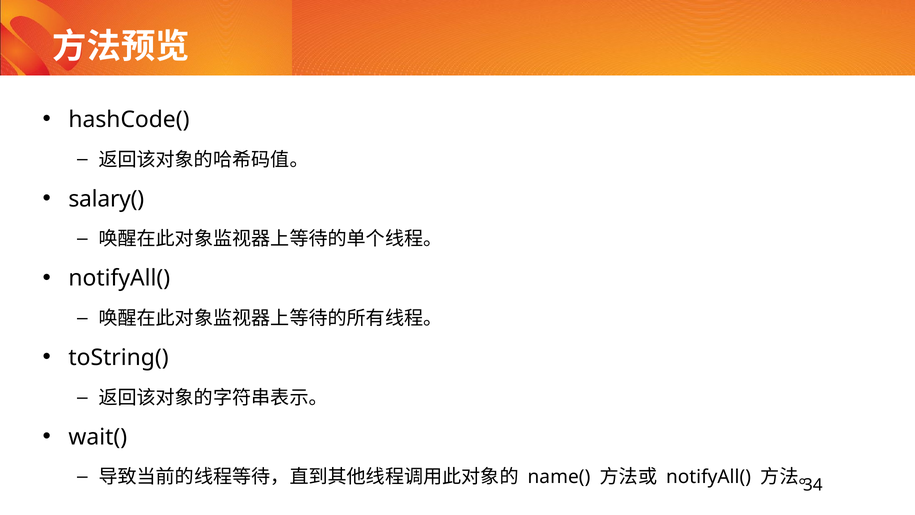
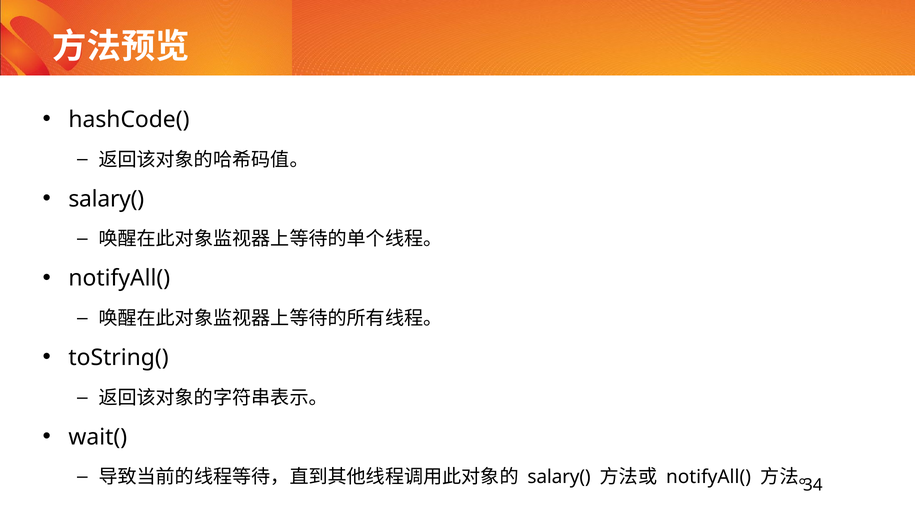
name( at (559, 477): name( -> salary(
